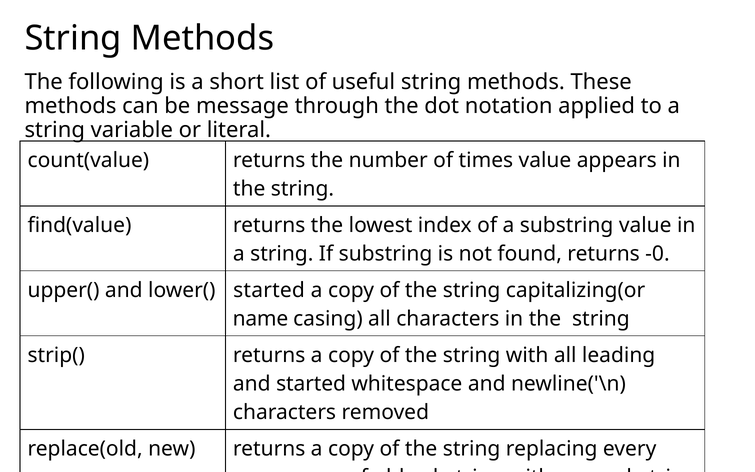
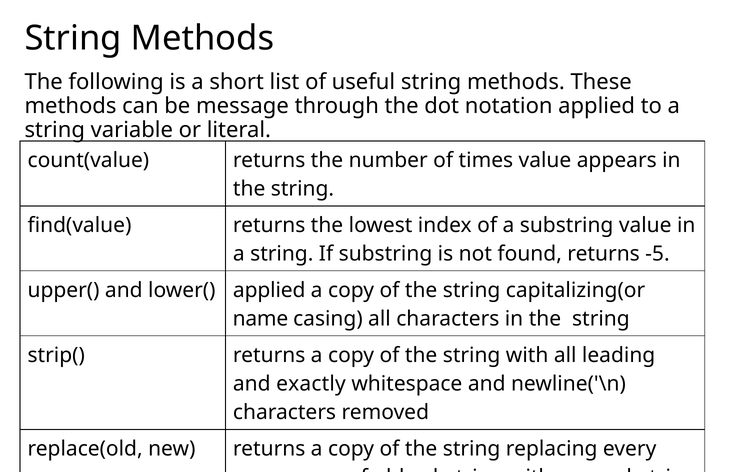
-0: -0 -> -5
lower( started: started -> applied
and started: started -> exactly
